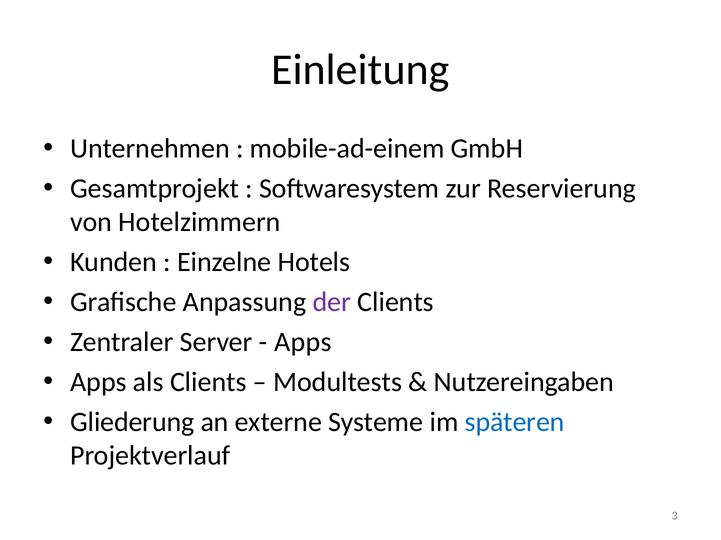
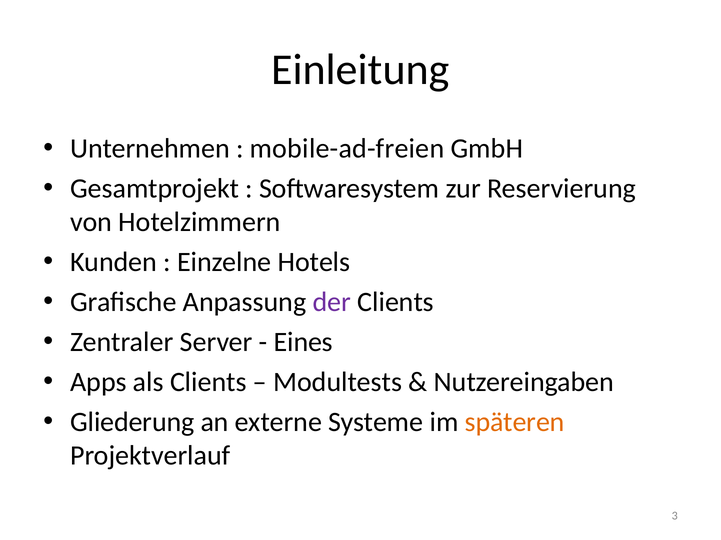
mobile-ad-einem: mobile-ad-einem -> mobile-ad-freien
Apps at (303, 343): Apps -> Eines
späteren colour: blue -> orange
